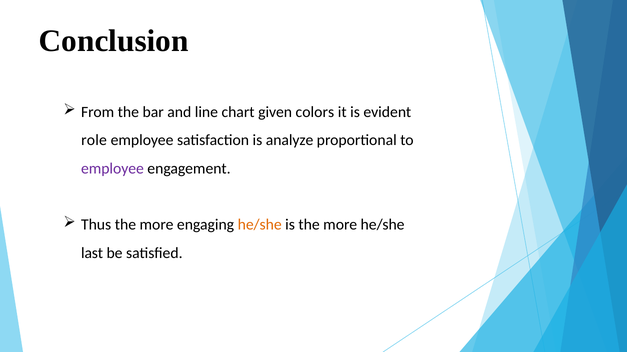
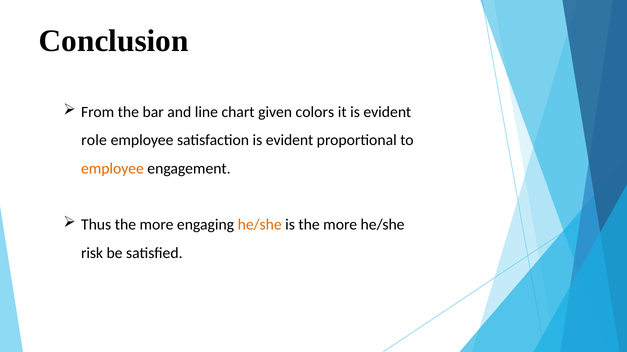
satisfaction is analyze: analyze -> evident
employee at (112, 169) colour: purple -> orange
last: last -> risk
